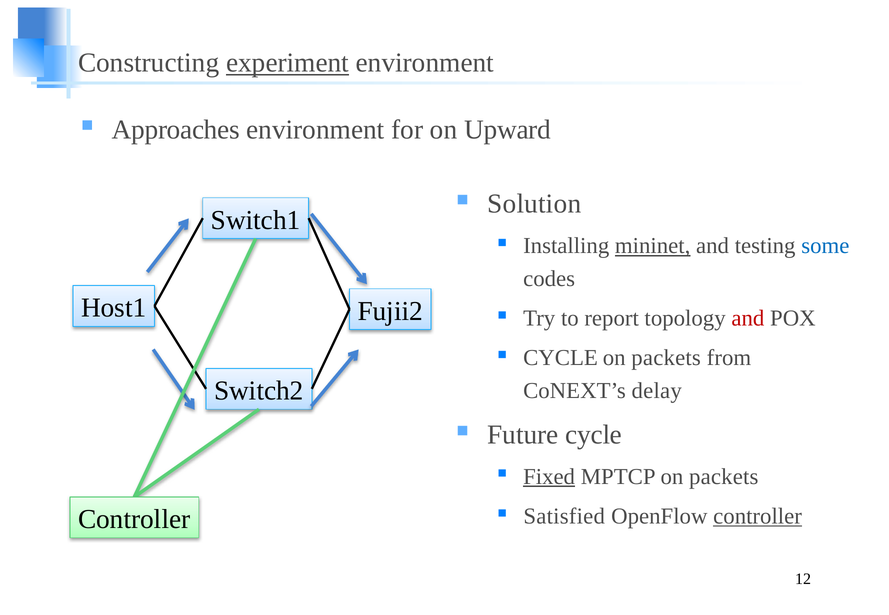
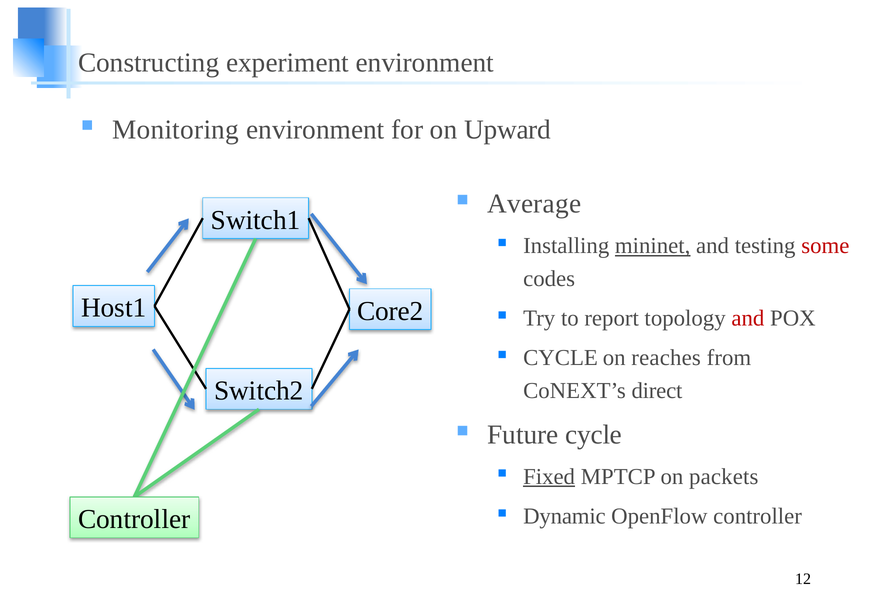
experiment underline: present -> none
Approaches: Approaches -> Monitoring
Solution: Solution -> Average
some colour: blue -> red
Fujii2: Fujii2 -> Core2
packets at (666, 358): packets -> reaches
delay: delay -> direct
Satisfied: Satisfied -> Dynamic
controller at (758, 517) underline: present -> none
